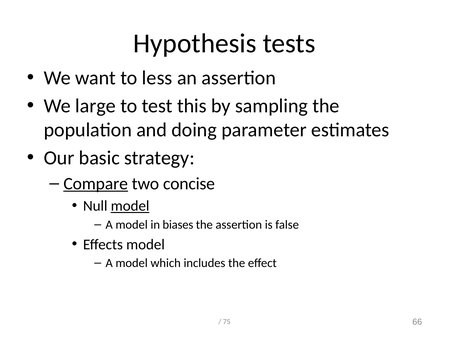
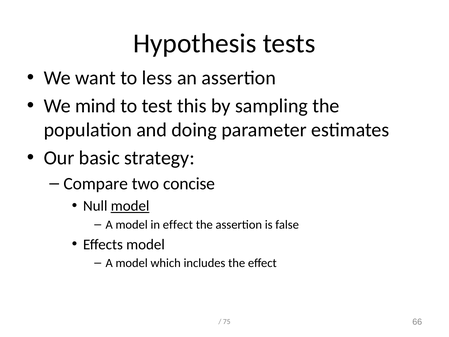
large: large -> mind
Compare underline: present -> none
in biases: biases -> effect
